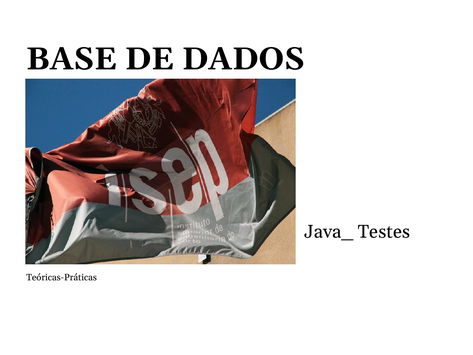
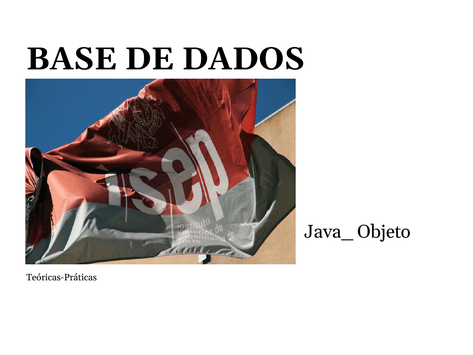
Testes: Testes -> Objeto
